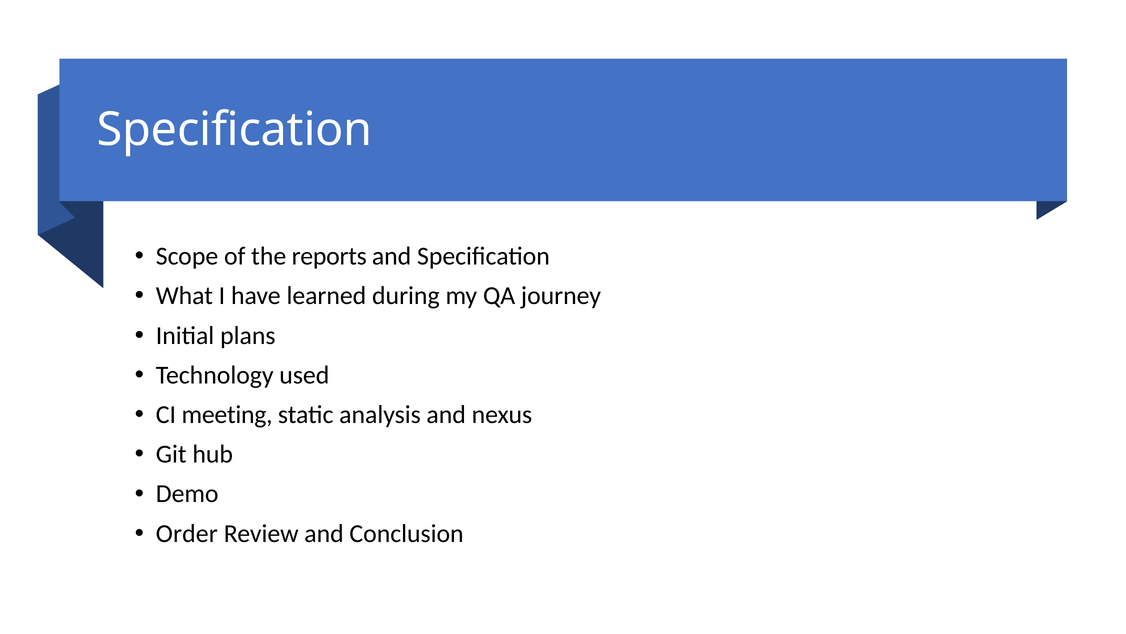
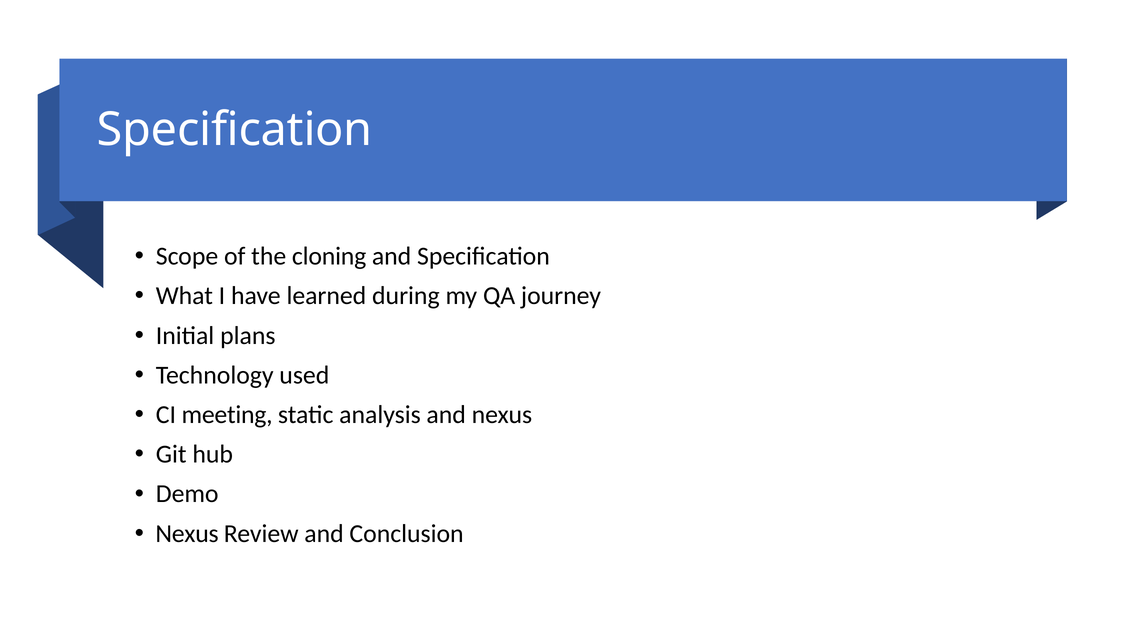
reports: reports -> cloning
Order at (187, 533): Order -> Nexus
